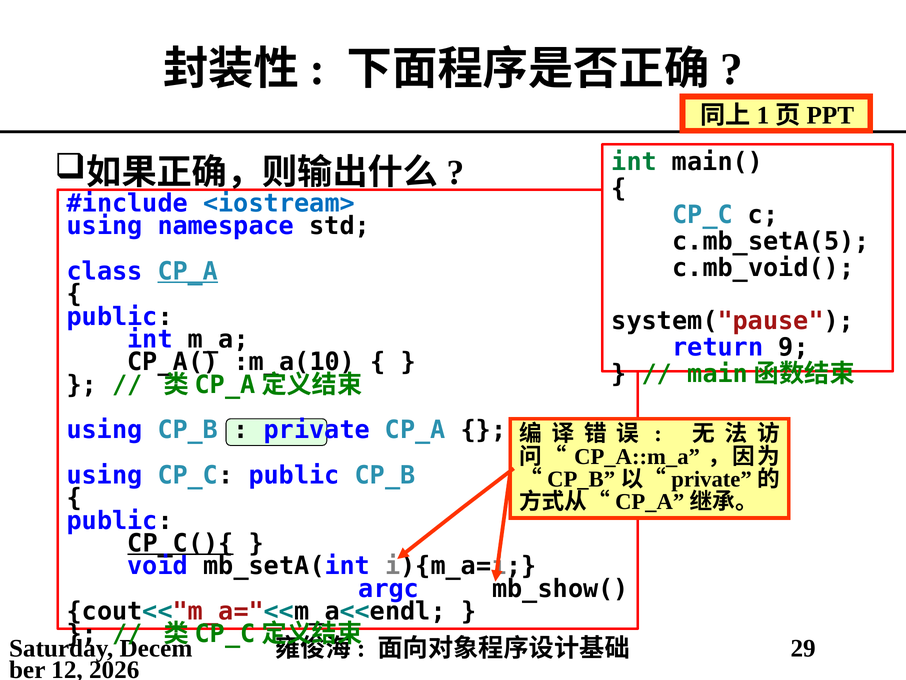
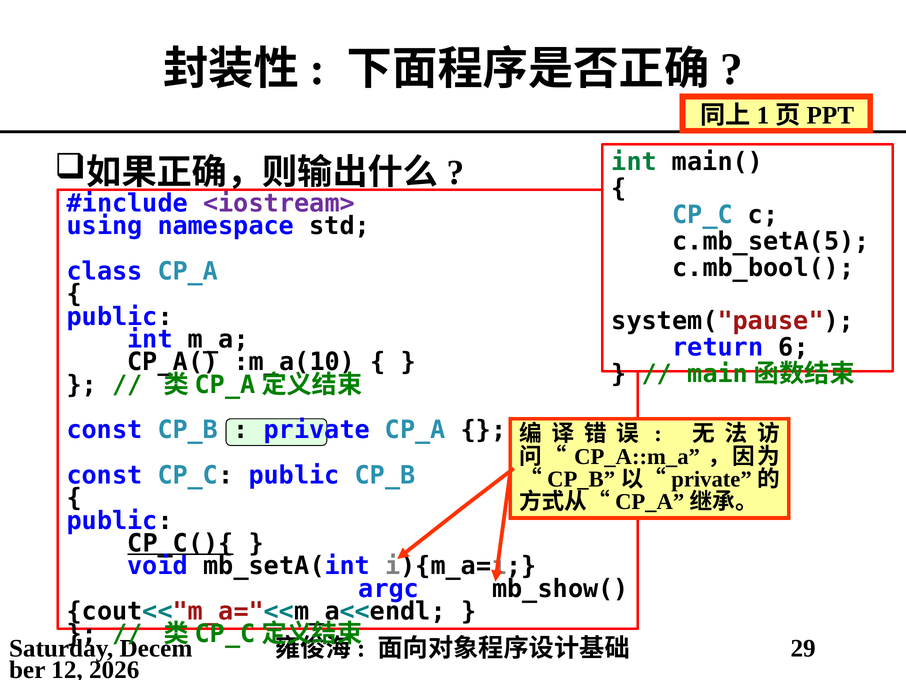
<iostream> colour: blue -> purple
c.mb_void(: c.mb_void( -> c.mb_bool(
CP_A at (188, 271) underline: present -> none
9: 9 -> 6
using at (105, 430): using -> const
using at (105, 475): using -> const
